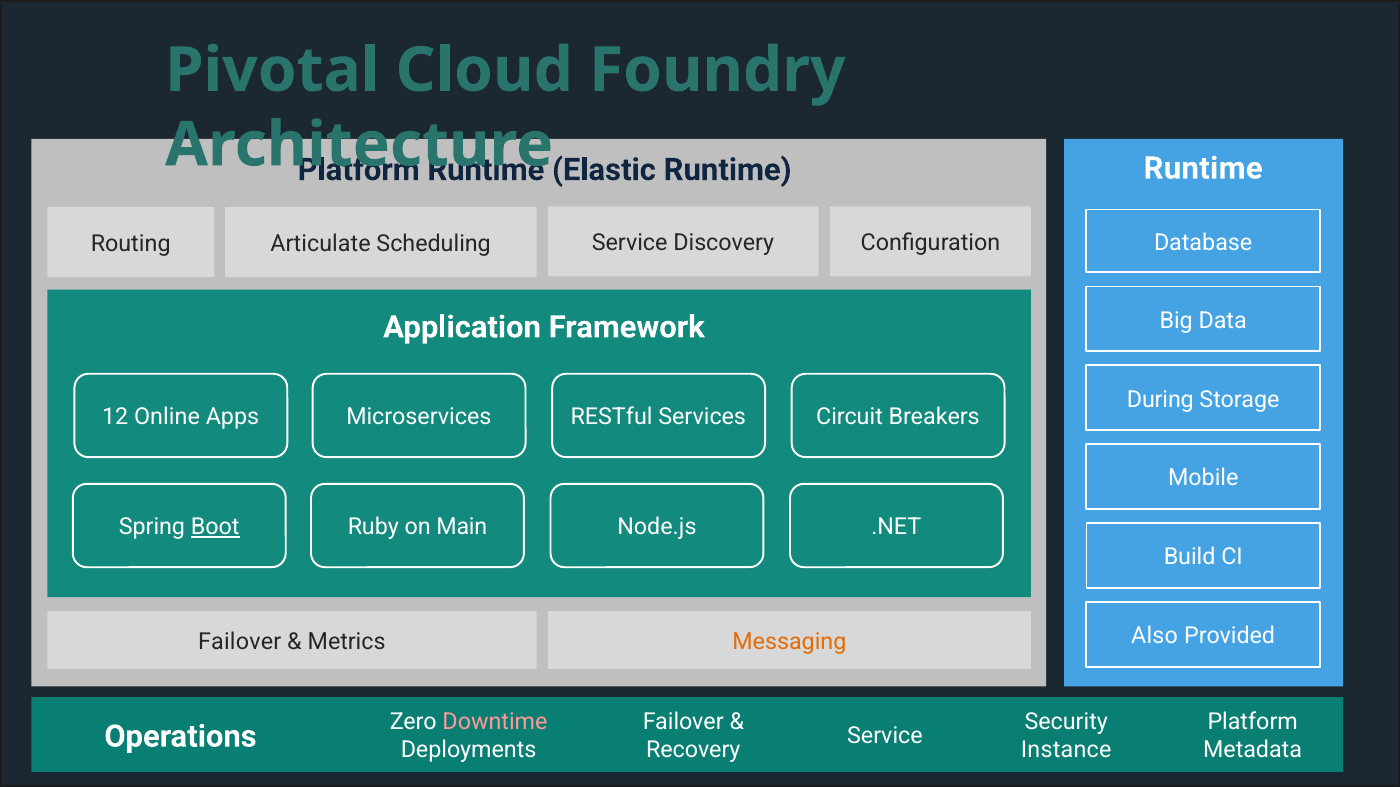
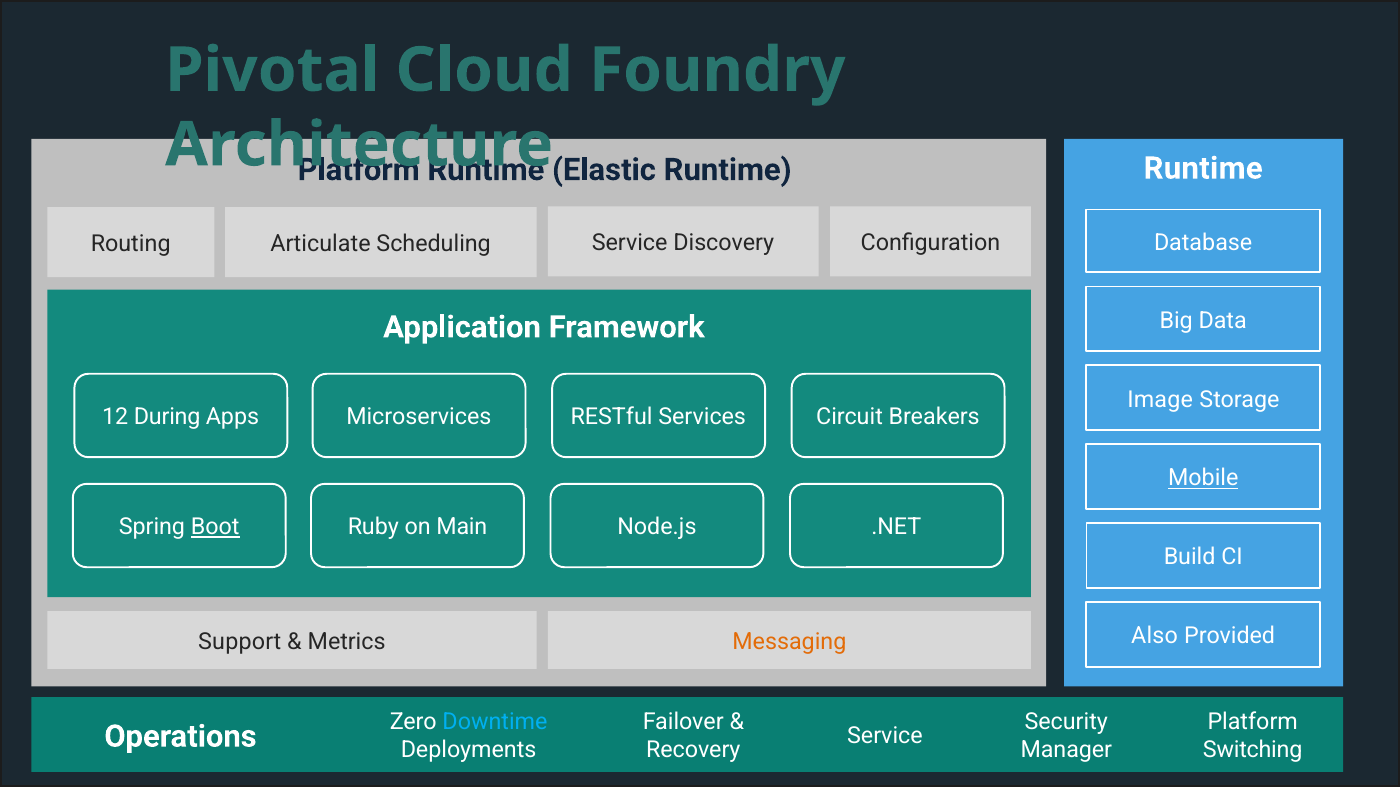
During: During -> Image
Online: Online -> During
Mobile underline: none -> present
Failover at (240, 642): Failover -> Support
Downtime colour: pink -> light blue
Instance: Instance -> Manager
Metadata: Metadata -> Switching
